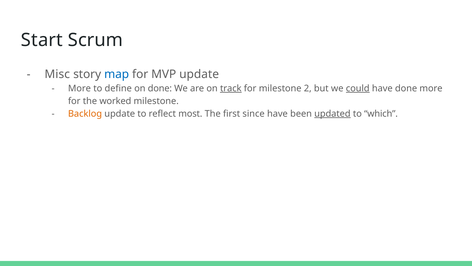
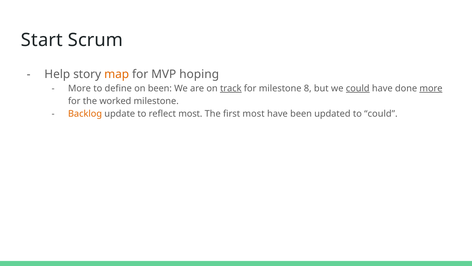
Misc: Misc -> Help
map colour: blue -> orange
MVP update: update -> hoping
on done: done -> been
2: 2 -> 8
more at (431, 88) underline: none -> present
first since: since -> most
updated underline: present -> none
to which: which -> could
